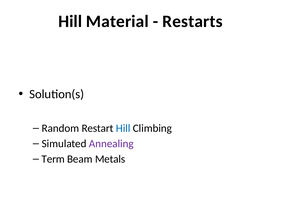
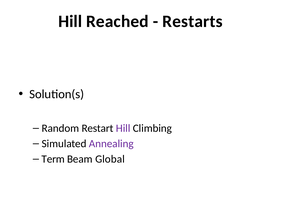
Material: Material -> Reached
Hill at (123, 128) colour: blue -> purple
Metals: Metals -> Global
